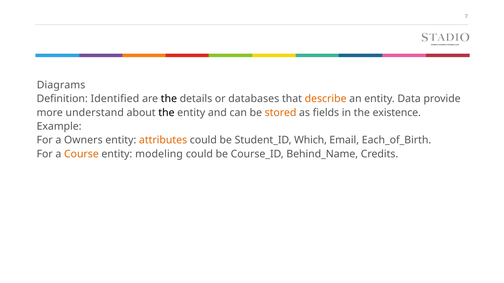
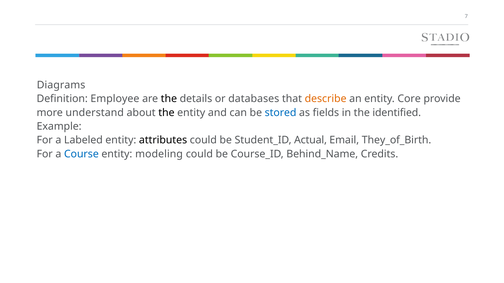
Identified: Identified -> Employee
Data: Data -> Core
stored colour: orange -> blue
existence: existence -> identified
Owners: Owners -> Labeled
attributes colour: orange -> black
Which: Which -> Actual
Each_of_Birth: Each_of_Birth -> They_of_Birth
Course colour: orange -> blue
